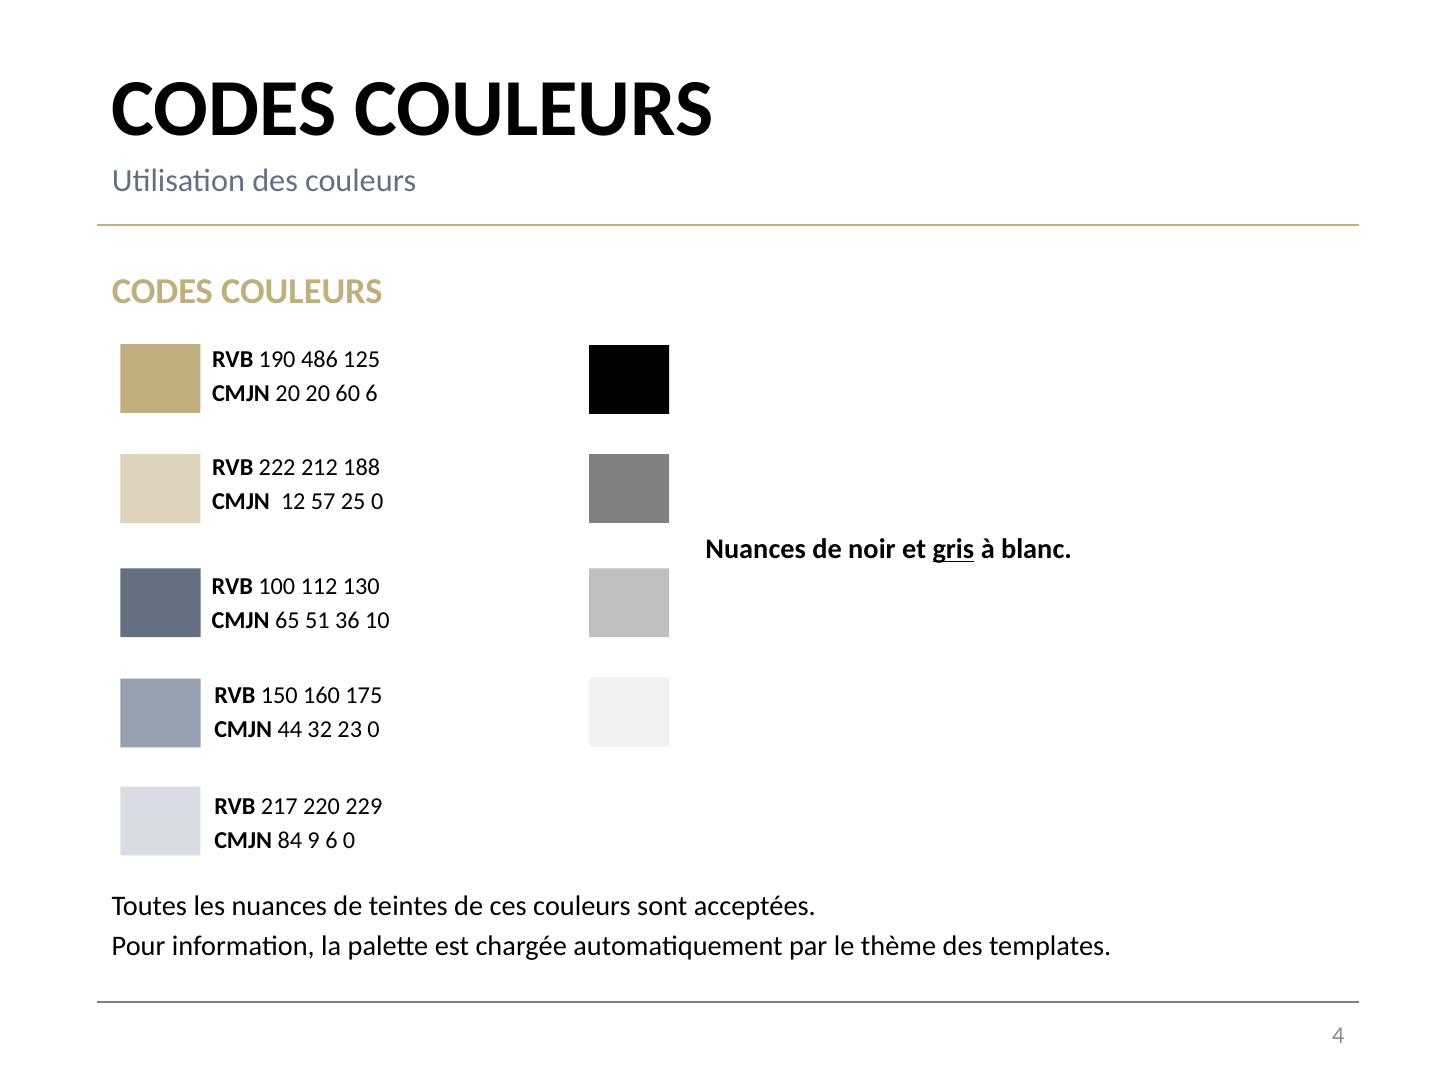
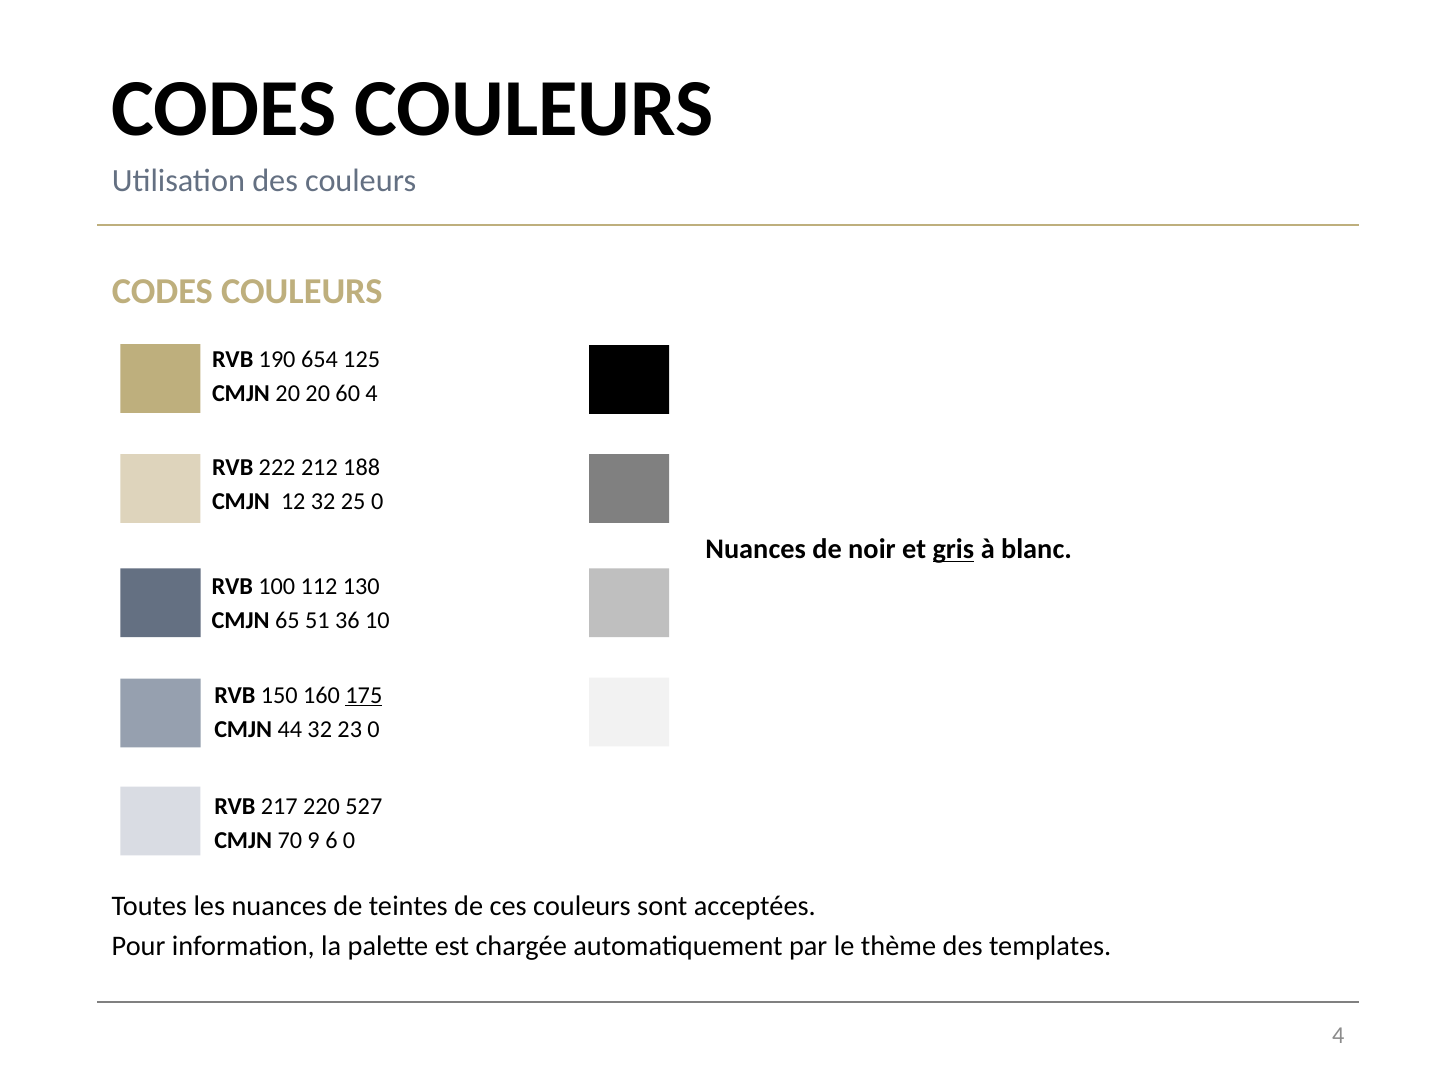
486: 486 -> 654
60 6: 6 -> 4
12 57: 57 -> 32
175 underline: none -> present
229: 229 -> 527
84: 84 -> 70
